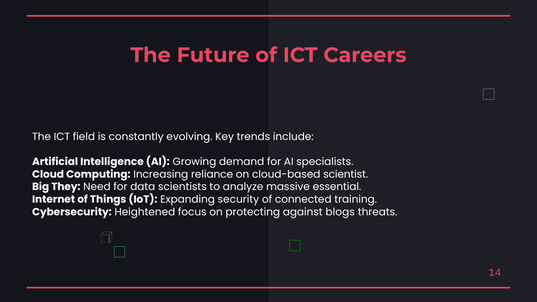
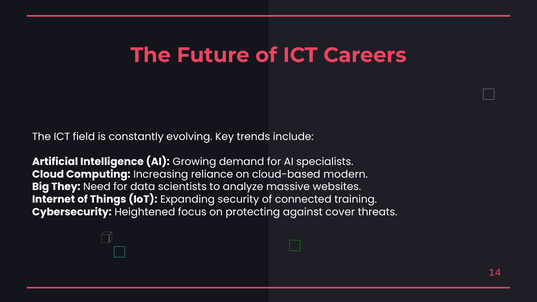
scientist: scientist -> modern
essential: essential -> websites
blogs: blogs -> cover
